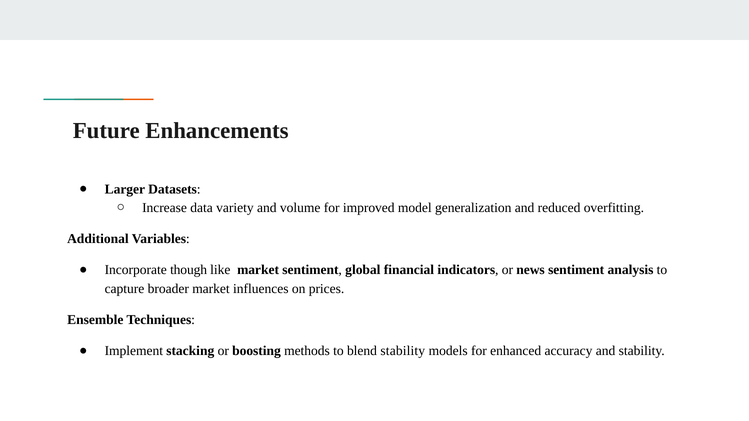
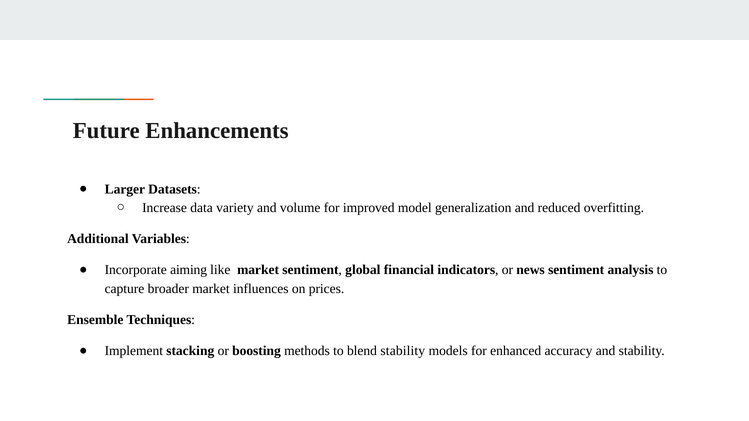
though: though -> aiming
